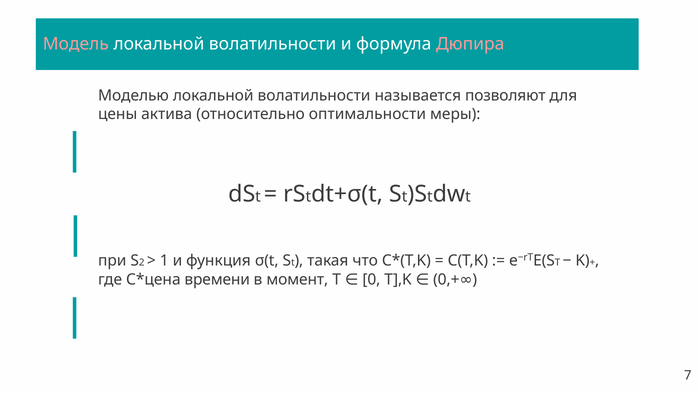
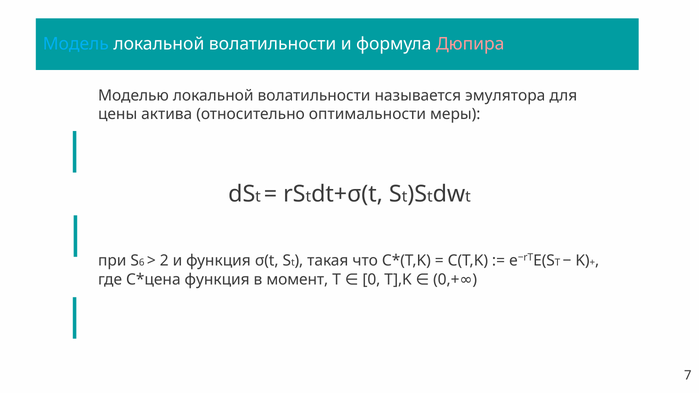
Модель colour: pink -> light blue
позволяют: позволяют -> эмулятора
2: 2 -> 6
1: 1 -> 2
времени at (217, 280): времени -> функция
